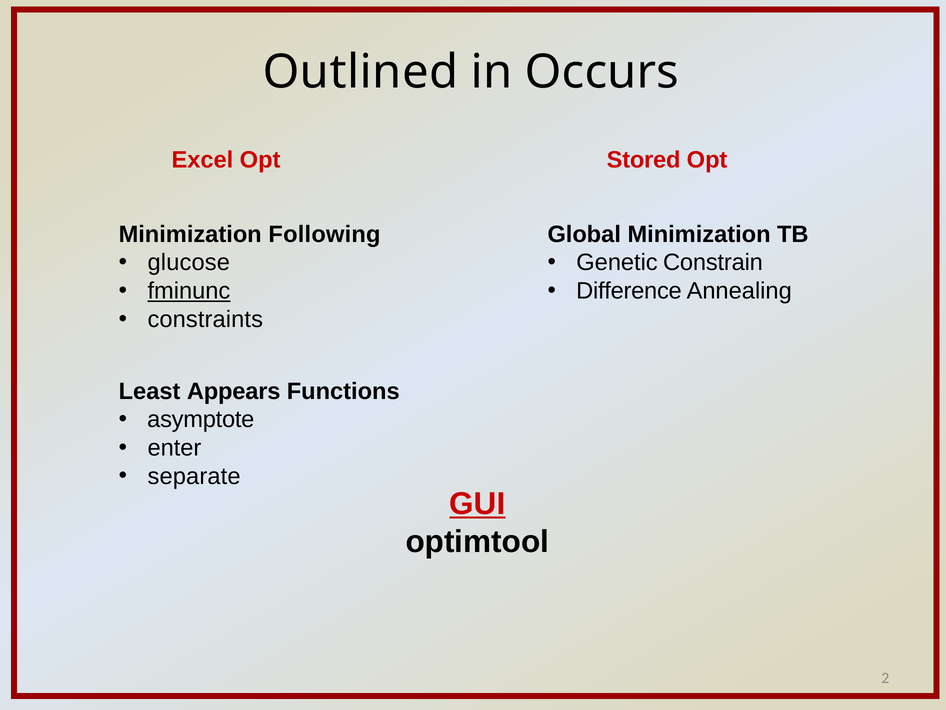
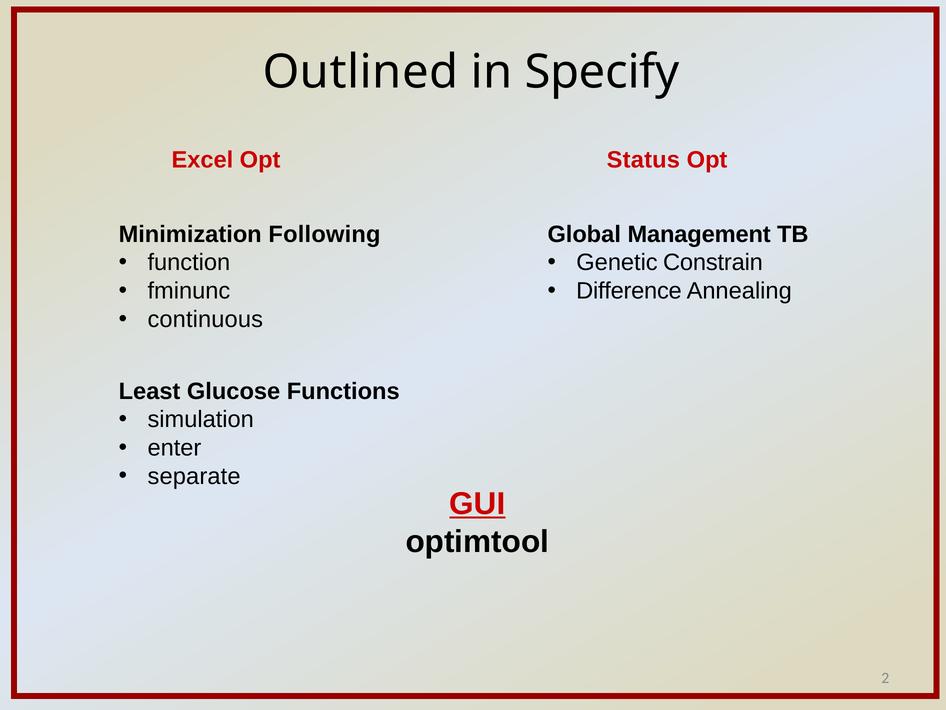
Occurs: Occurs -> Specify
Stored: Stored -> Status
Global Minimization: Minimization -> Management
glucose: glucose -> function
fminunc underline: present -> none
constraints: constraints -> continuous
Appears: Appears -> Glucose
asymptote: asymptote -> simulation
